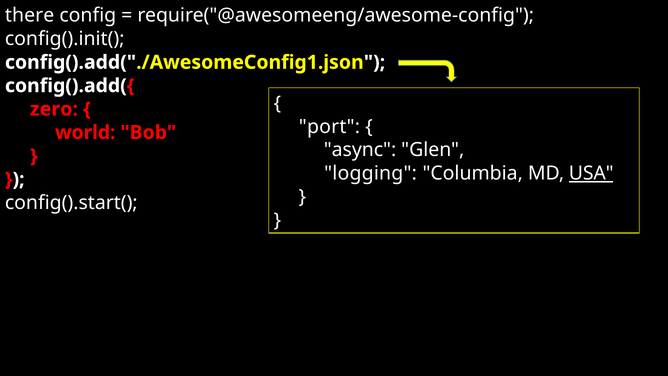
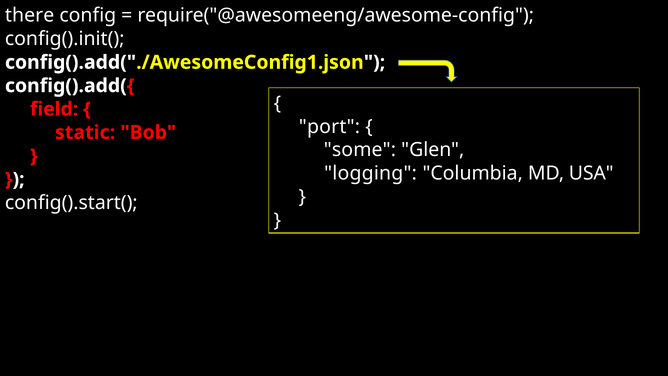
zero: zero -> field
world: world -> static
async: async -> some
USA underline: present -> none
